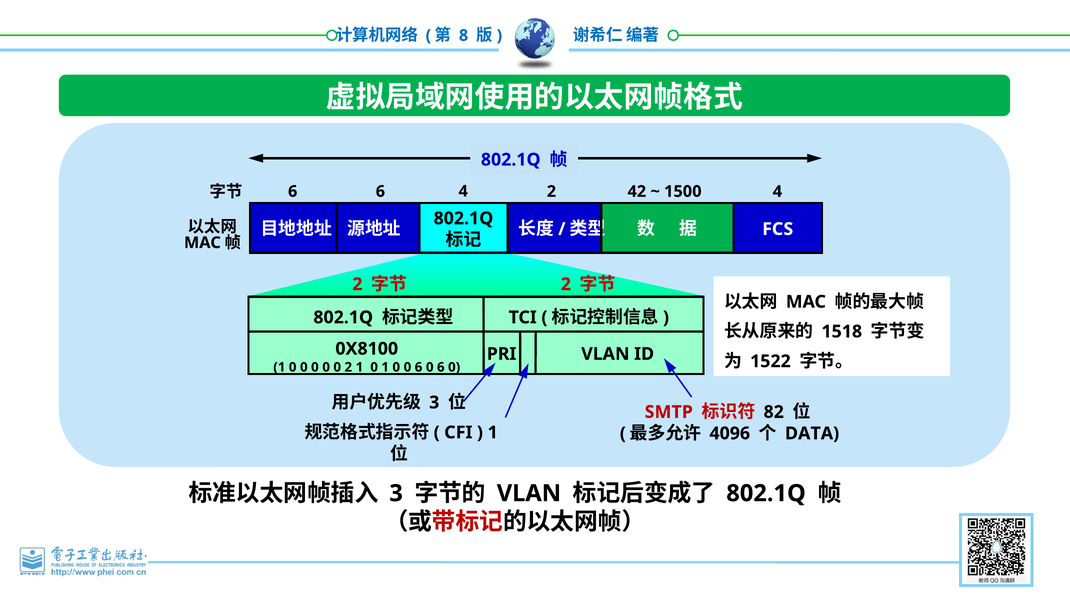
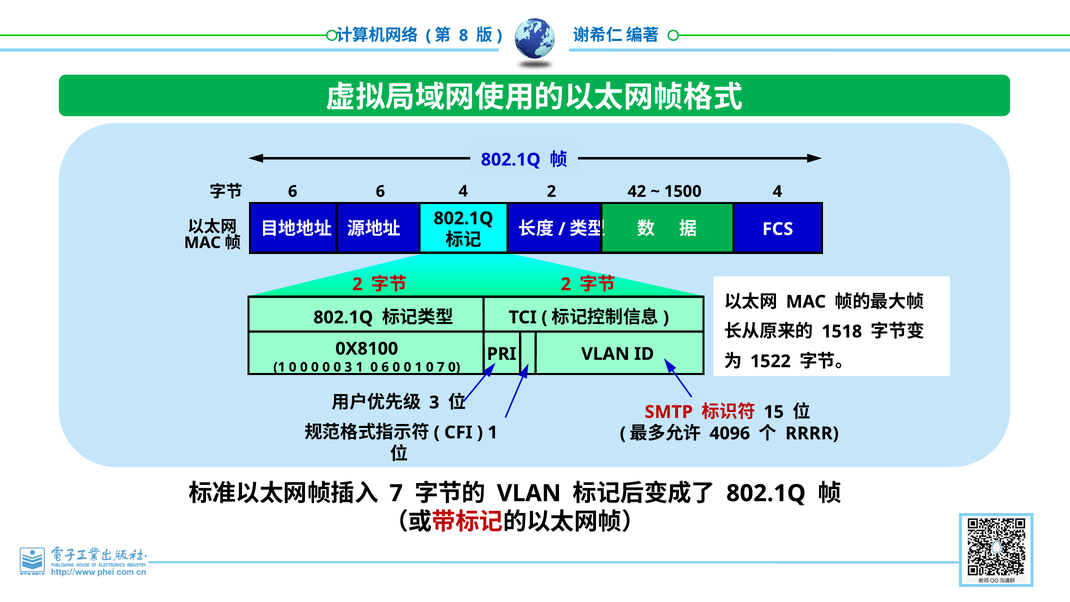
0 2: 2 -> 3
0 1: 1 -> 6
0 0 6: 6 -> 1
6 at (441, 367): 6 -> 7
82: 82 -> 15
DATA: DATA -> RRRR
3 at (396, 493): 3 -> 7
